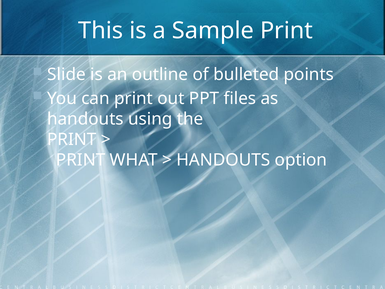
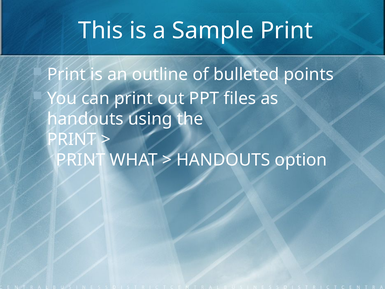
Slide at (66, 74): Slide -> Print
